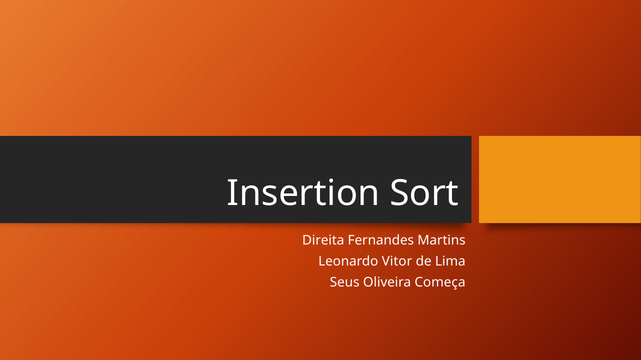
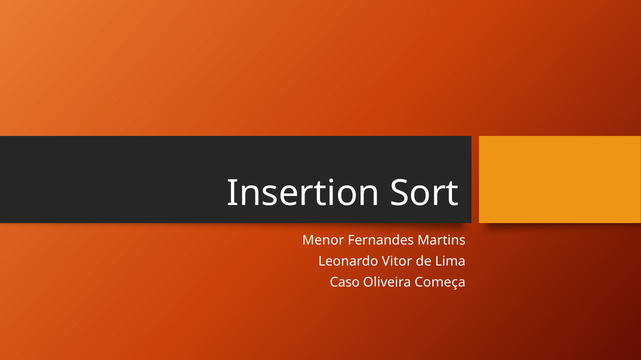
Direita: Direita -> Menor
Seus: Seus -> Caso
